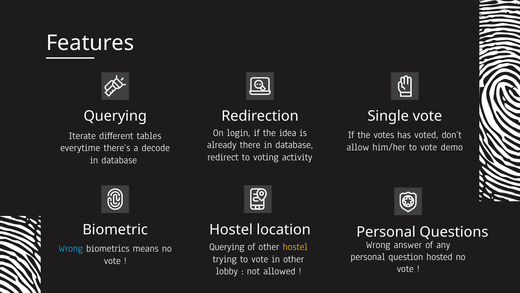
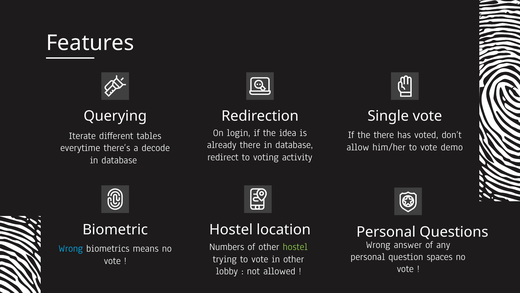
the votes: votes -> there
Querying at (227, 246): Querying -> Numbers
hostel at (295, 246) colour: yellow -> light green
hosted: hosted -> spaces
